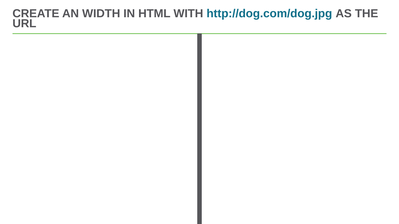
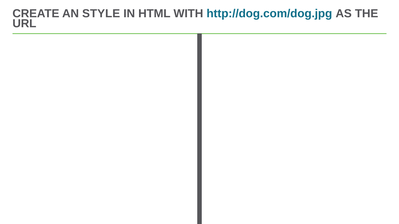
WIDTH: WIDTH -> STYLE
